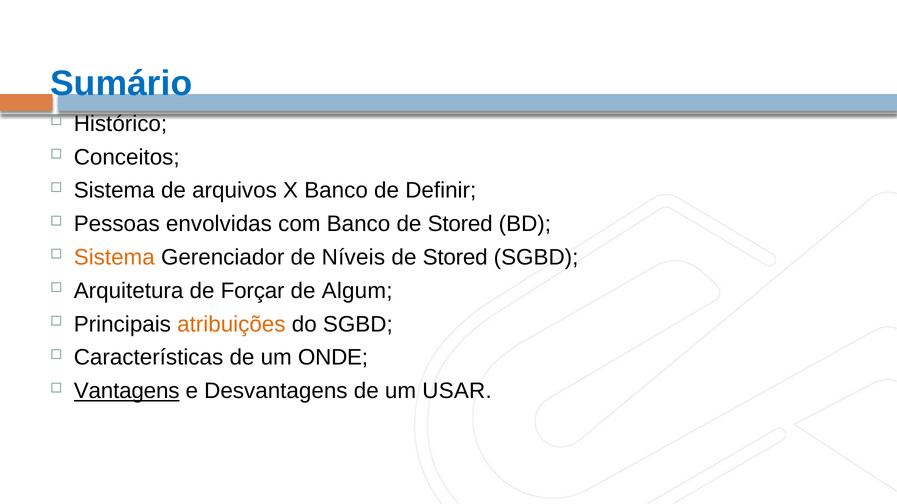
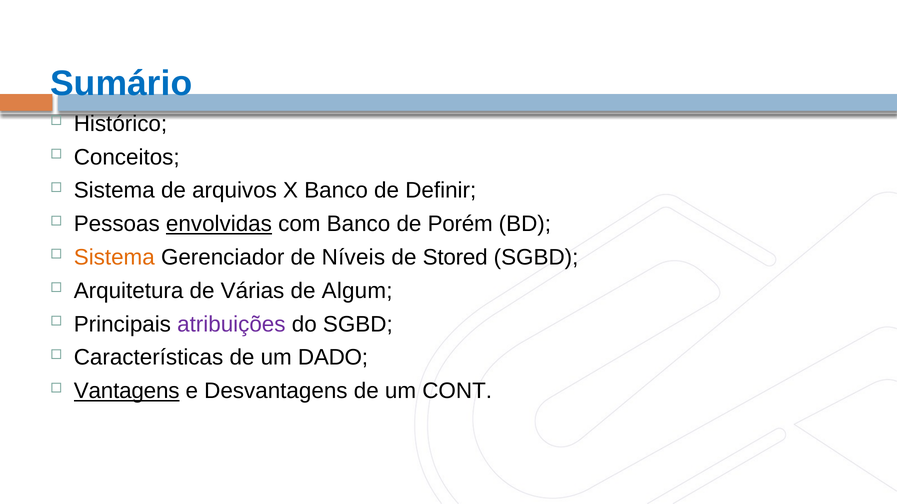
envolvidas underline: none -> present
Banco de Stored: Stored -> Porém
Forçar: Forçar -> Várias
atribuições colour: orange -> purple
ONDE: ONDE -> DADO
USAR: USAR -> CONT
